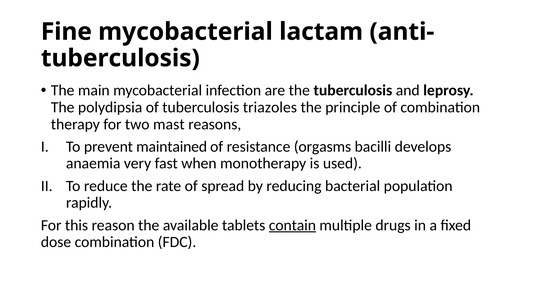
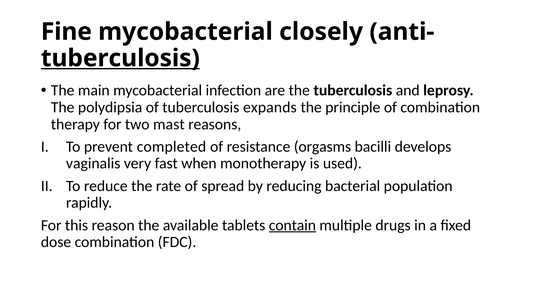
lactam: lactam -> closely
tuberculosis at (120, 58) underline: none -> present
triazoles: triazoles -> expands
maintained: maintained -> completed
anaemia: anaemia -> vaginalis
